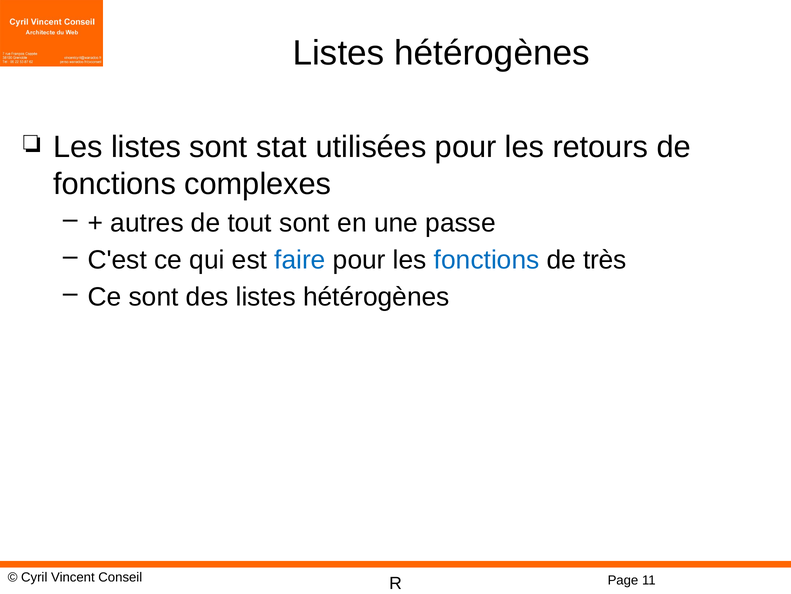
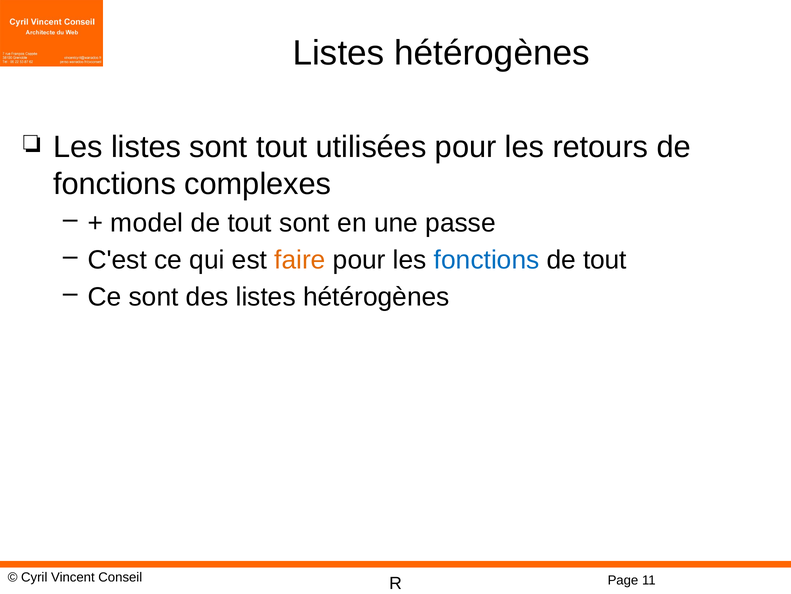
sont stat: stat -> tout
autres: autres -> model
faire colour: blue -> orange
très at (605, 260): très -> tout
